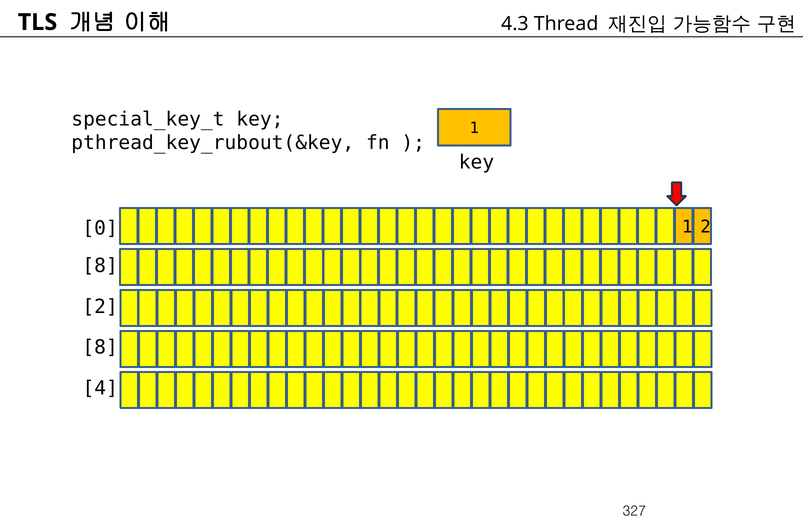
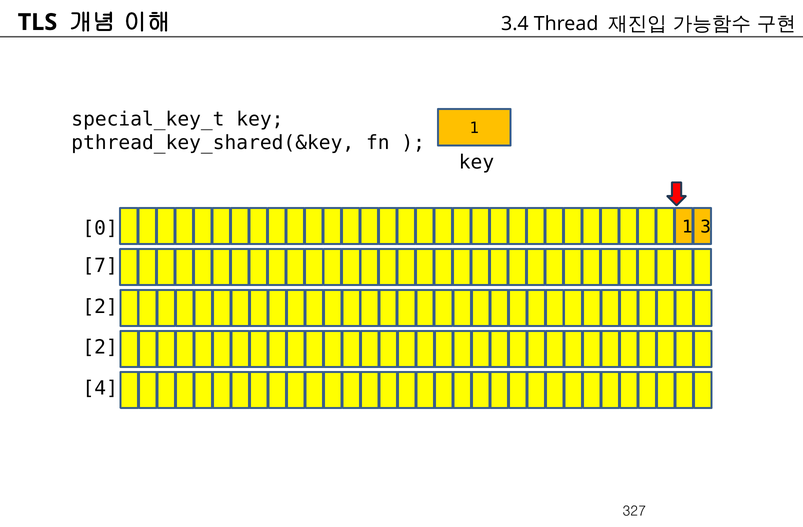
4.3: 4.3 -> 3.4
pthread_key_rubout(&key: pthread_key_rubout(&key -> pthread_key_shared(&key
1 2: 2 -> 3
8 at (100, 266): 8 -> 7
8 at (100, 348): 8 -> 2
